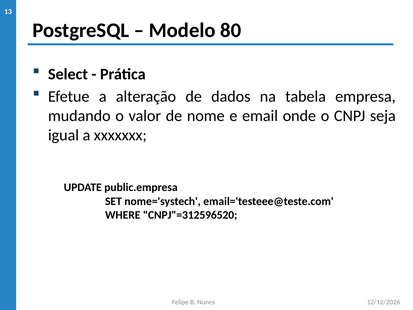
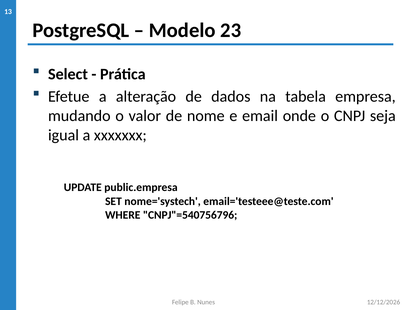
80: 80 -> 23
CNPJ"=312596520: CNPJ"=312596520 -> CNPJ"=540756796
